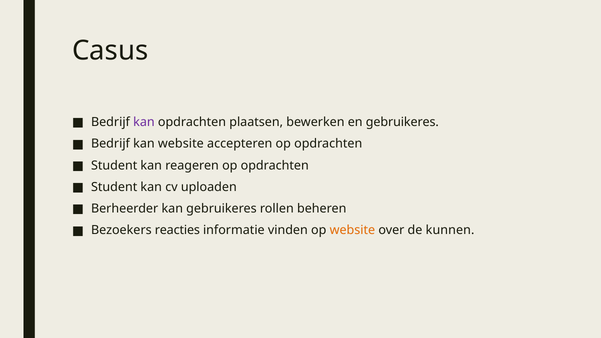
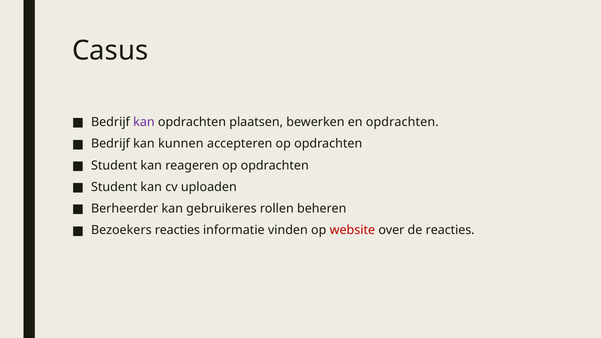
en gebruikeres: gebruikeres -> opdrachten
kan website: website -> kunnen
website at (352, 230) colour: orange -> red
de kunnen: kunnen -> reacties
